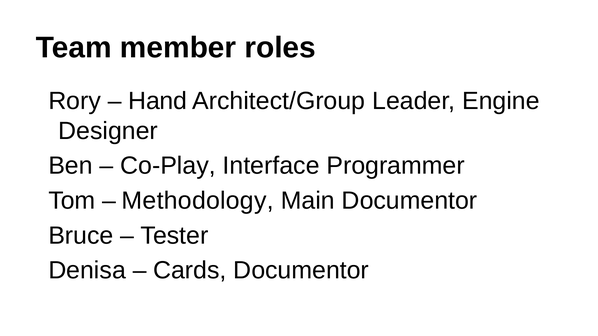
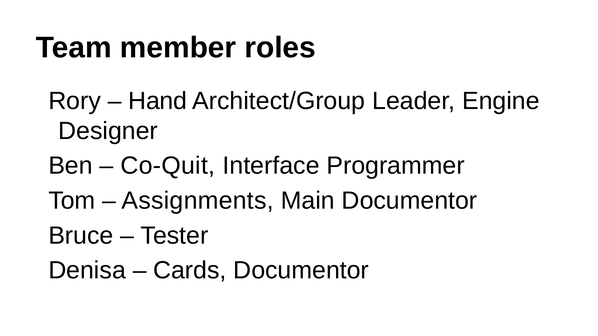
Co-Play: Co-Play -> Co-Quit
Methodology: Methodology -> Assignments
